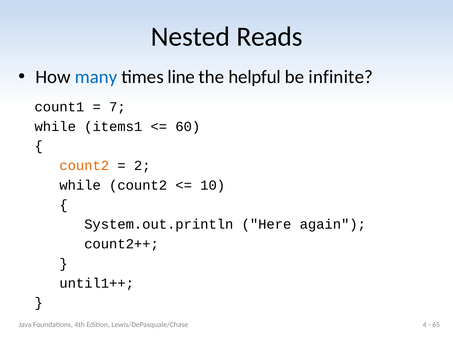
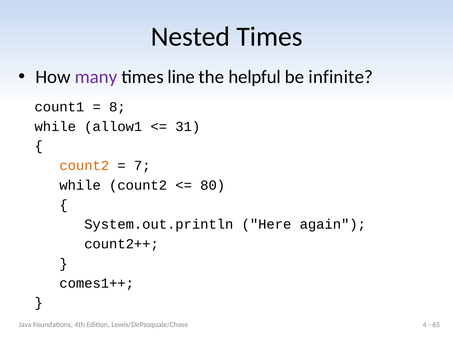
Nested Reads: Reads -> Times
many colour: blue -> purple
7: 7 -> 8
items1: items1 -> allow1
60: 60 -> 31
2: 2 -> 7
10: 10 -> 80
until1++: until1++ -> comes1++
